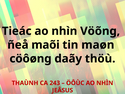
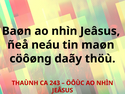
Tieác: Tieác -> Baøn
Vöõng at (100, 31): Vöõng -> Jeâsus
maõi: maõi -> neáu
